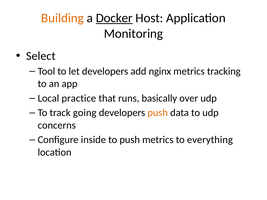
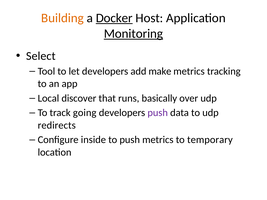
Monitoring underline: none -> present
nginx: nginx -> make
practice: practice -> discover
push at (158, 113) colour: orange -> purple
concerns: concerns -> redirects
everything: everything -> temporary
